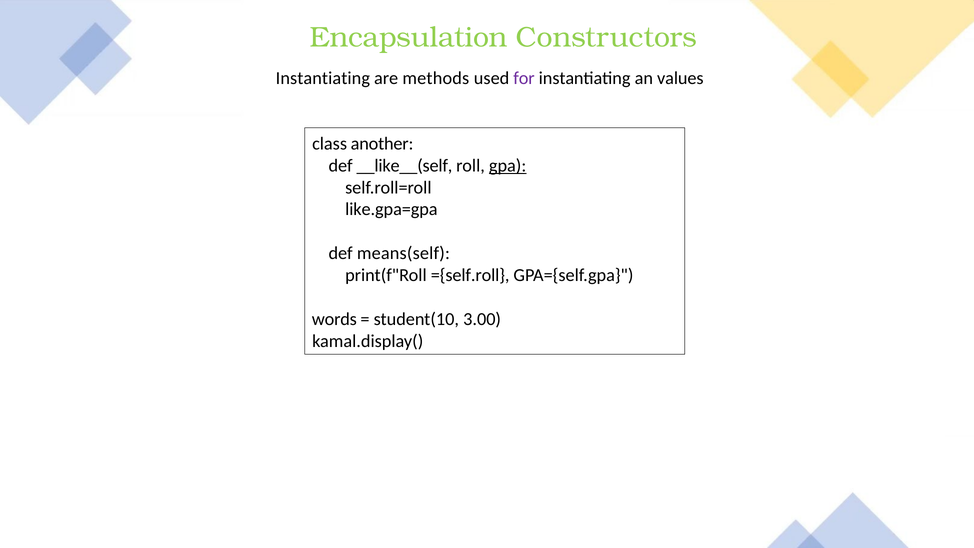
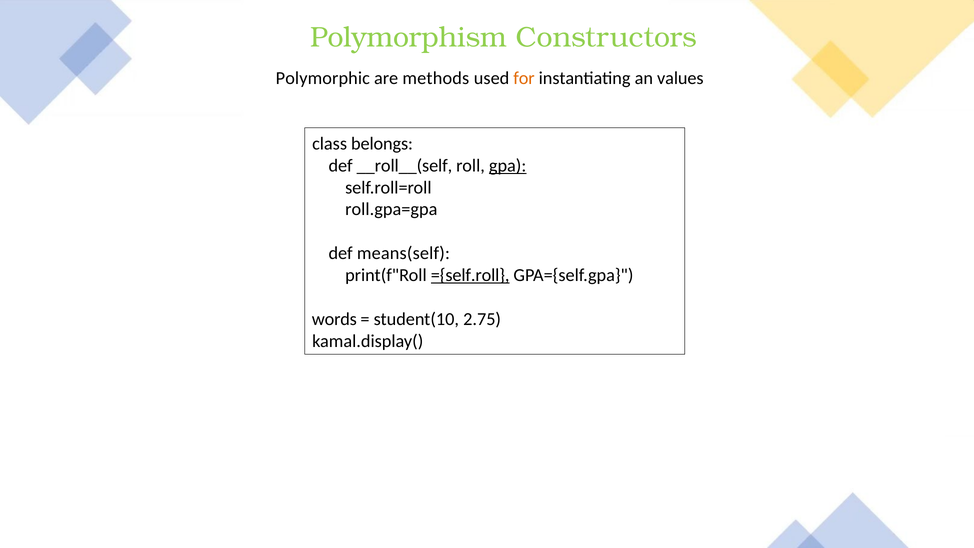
Encapsulation: Encapsulation -> Polymorphism
Instantiating at (323, 78): Instantiating -> Polymorphic
for colour: purple -> orange
another: another -> belongs
__like__(self: __like__(self -> __roll__(self
like.gpa=gpa: like.gpa=gpa -> roll.gpa=gpa
={self.roll underline: none -> present
3.00: 3.00 -> 2.75
